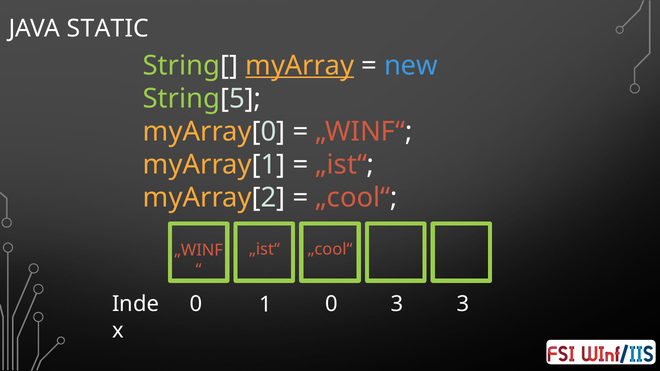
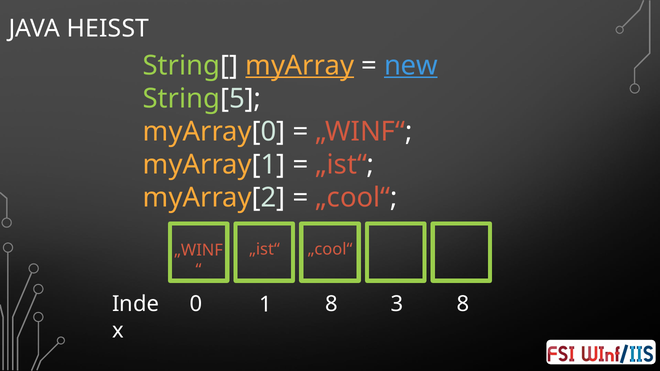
STATIC: STATIC -> HEISST
new underline: none -> present
1 0: 0 -> 8
3 3: 3 -> 8
